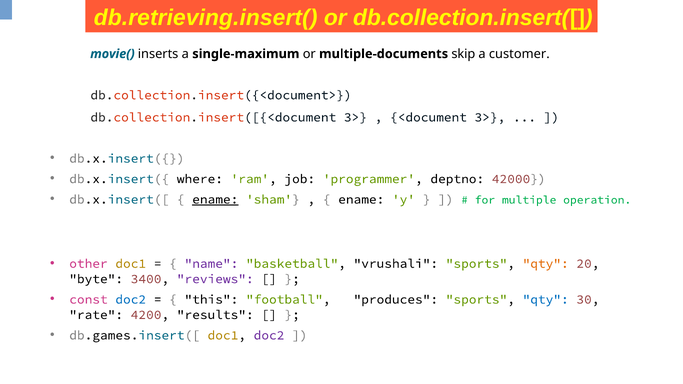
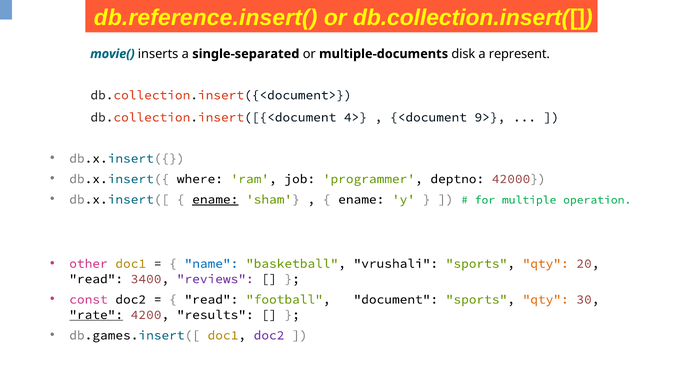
db.retrieving.insert(: db.retrieving.insert( -> db.reference.insert(
single-maximum: single-maximum -> single-separated
skip: skip -> disk
customer: customer -> represent
db.collection.insert([{<document 3>: 3> -> 4>
<document 3>: 3> -> 9>
name colour: purple -> blue
byte at (96, 279): byte -> read
doc2 at (131, 300) colour: blue -> black
this at (211, 300): this -> read
produces: produces -> document
qty at (546, 300) colour: blue -> orange
rate underline: none -> present
